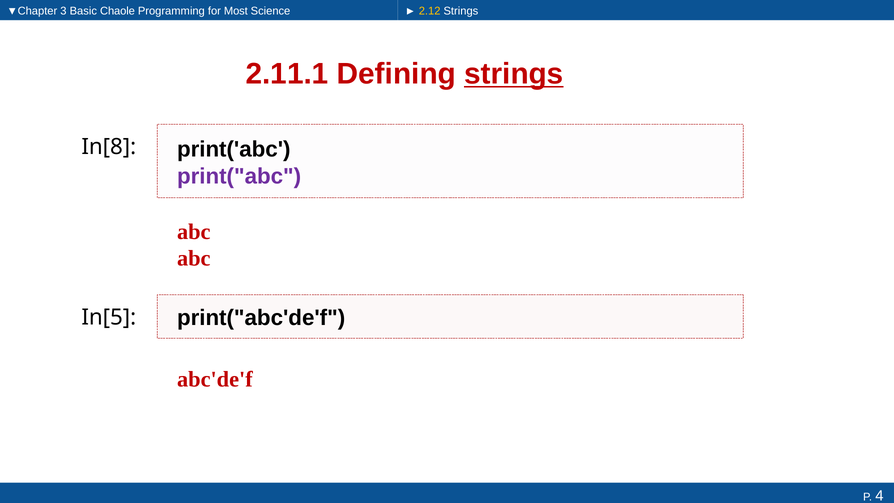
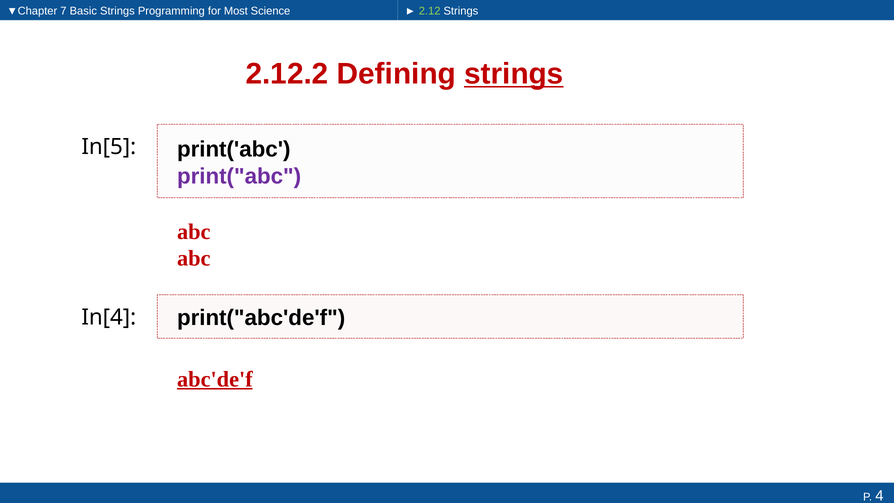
3: 3 -> 7
Basic Chaole: Chaole -> Strings
2.12 colour: yellow -> light green
2.11.1: 2.11.1 -> 2.12.2
In[8: In[8 -> In[5
In[5: In[5 -> In[4
abc'de'f underline: none -> present
